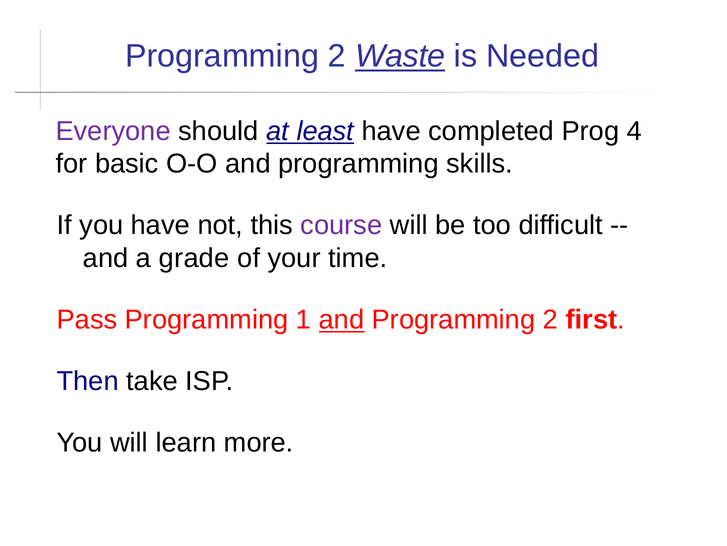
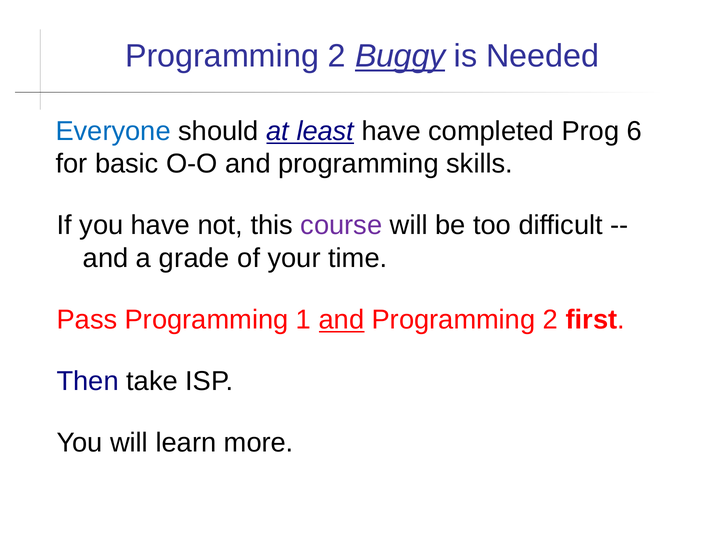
Waste: Waste -> Buggy
Everyone colour: purple -> blue
4: 4 -> 6
